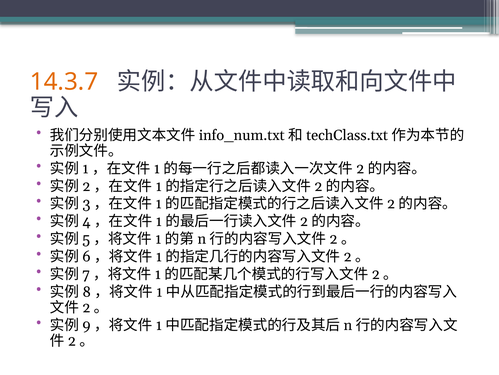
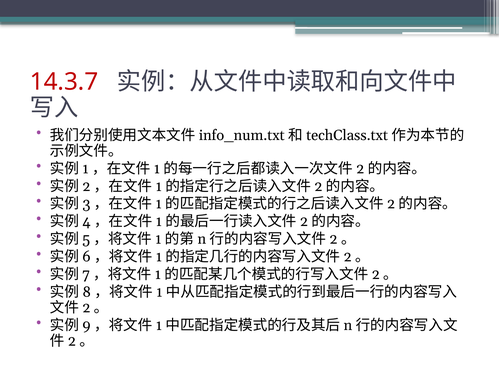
14.3.7 colour: orange -> red
